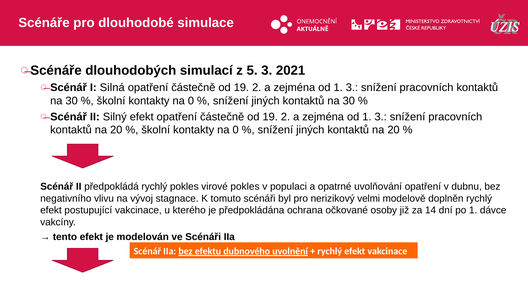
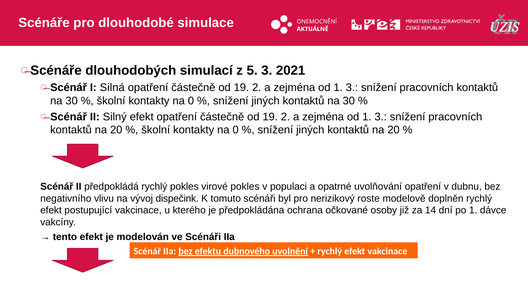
stagnace: stagnace -> dispečink
velmi: velmi -> roste
